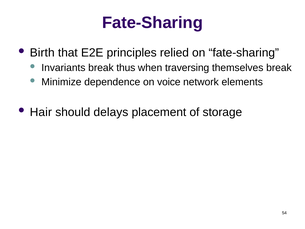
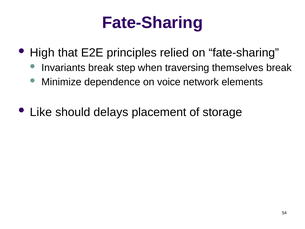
Birth: Birth -> High
thus: thus -> step
Hair: Hair -> Like
